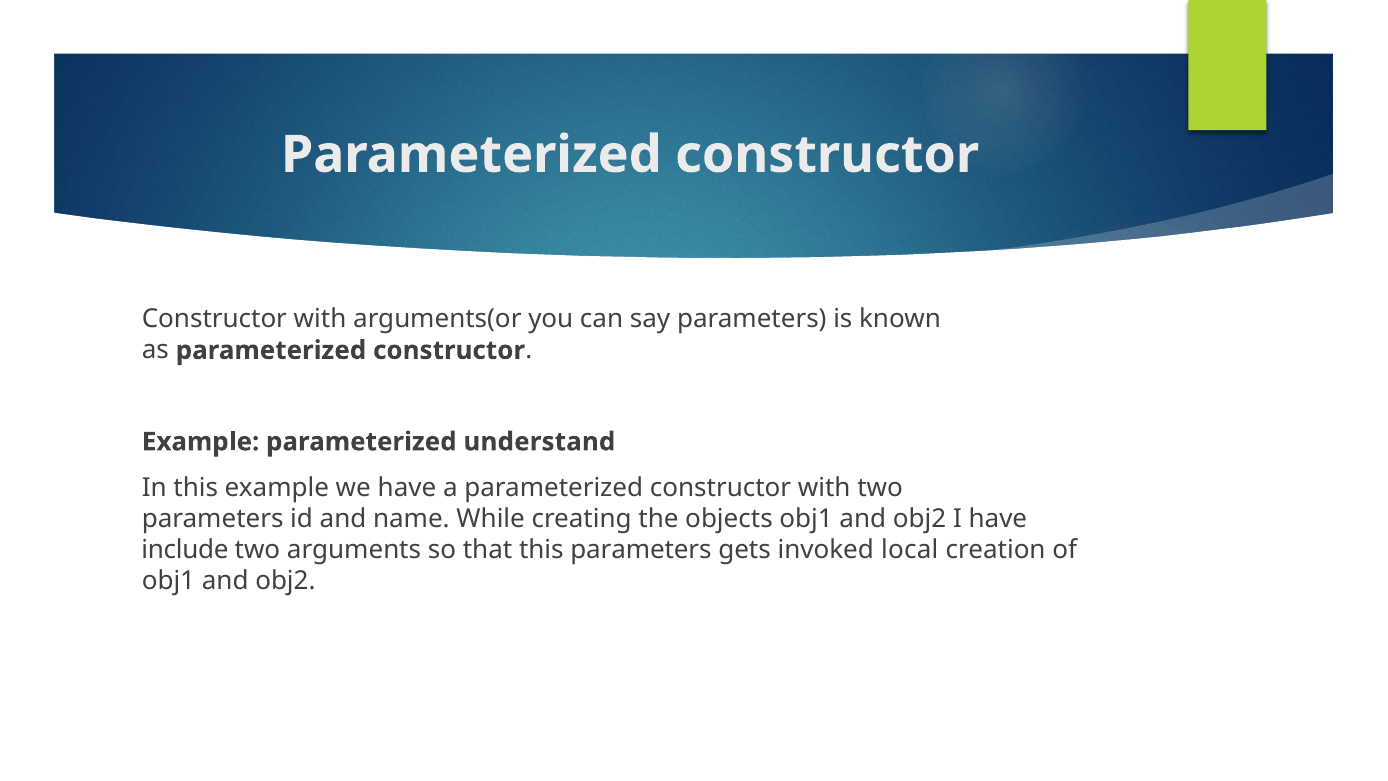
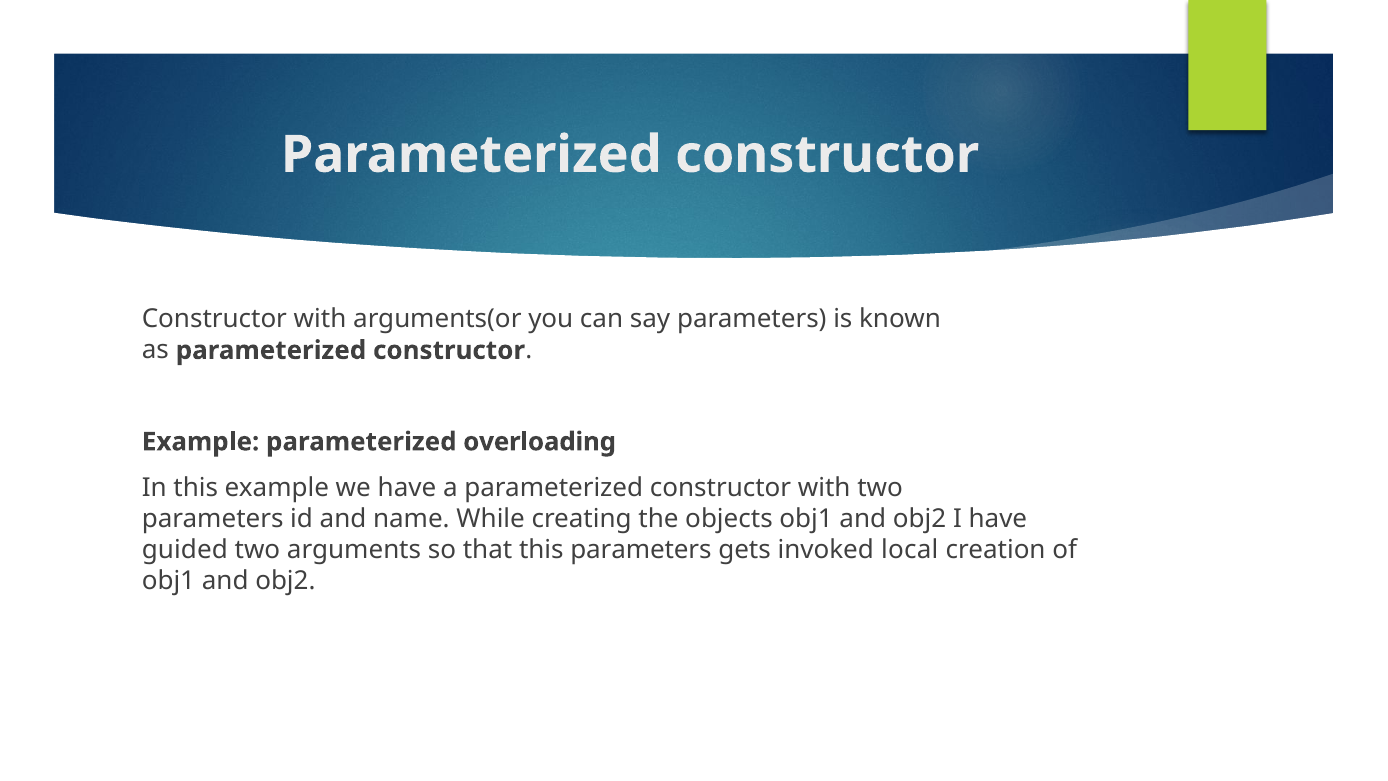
understand: understand -> overloading
include: include -> guided
